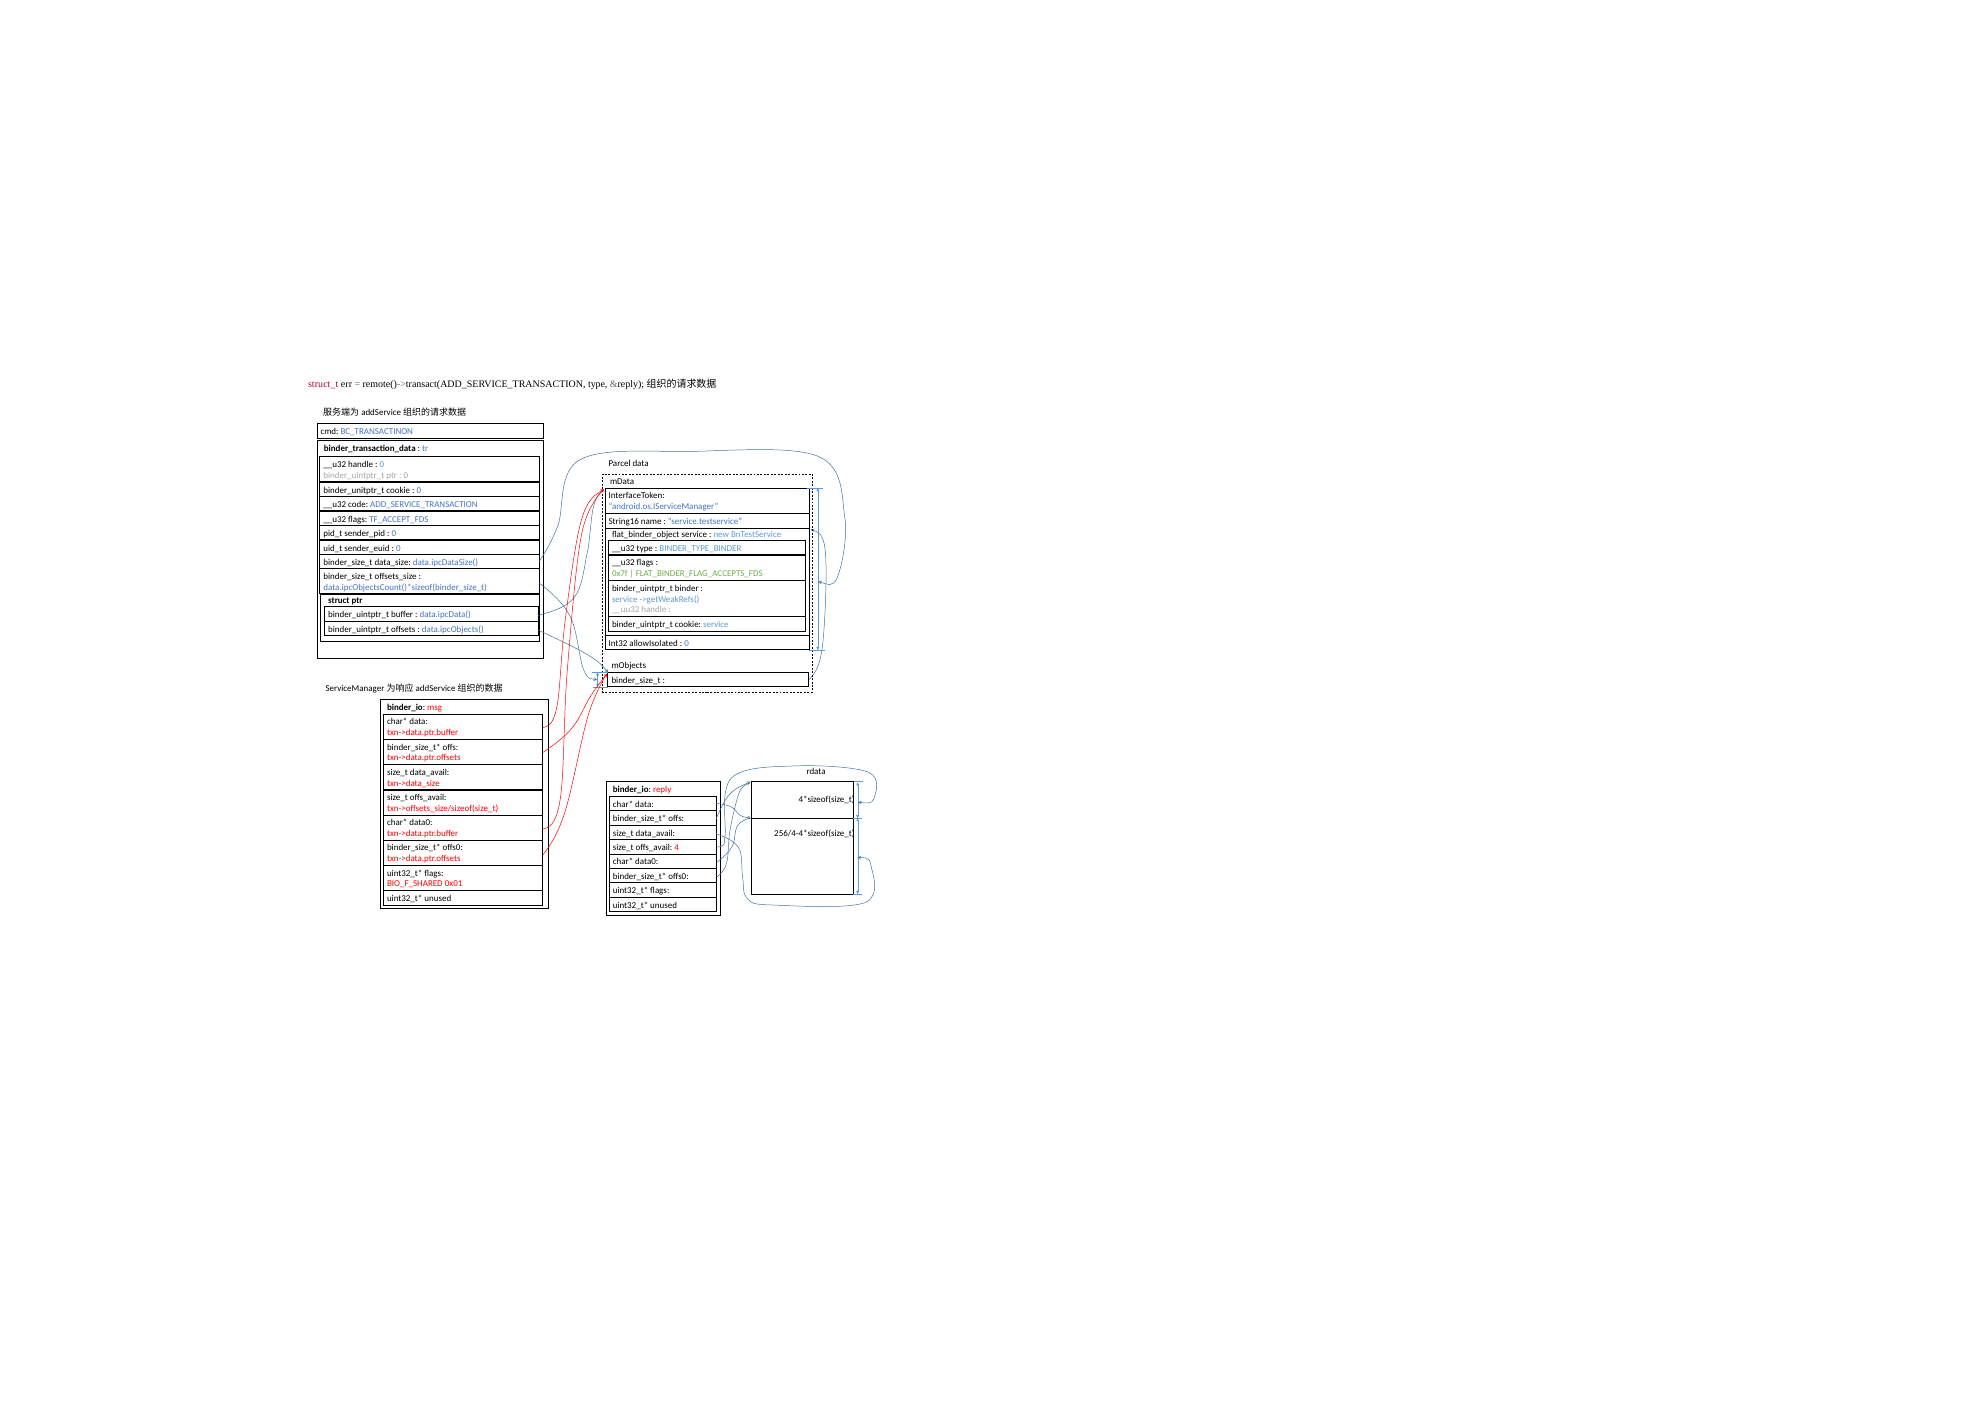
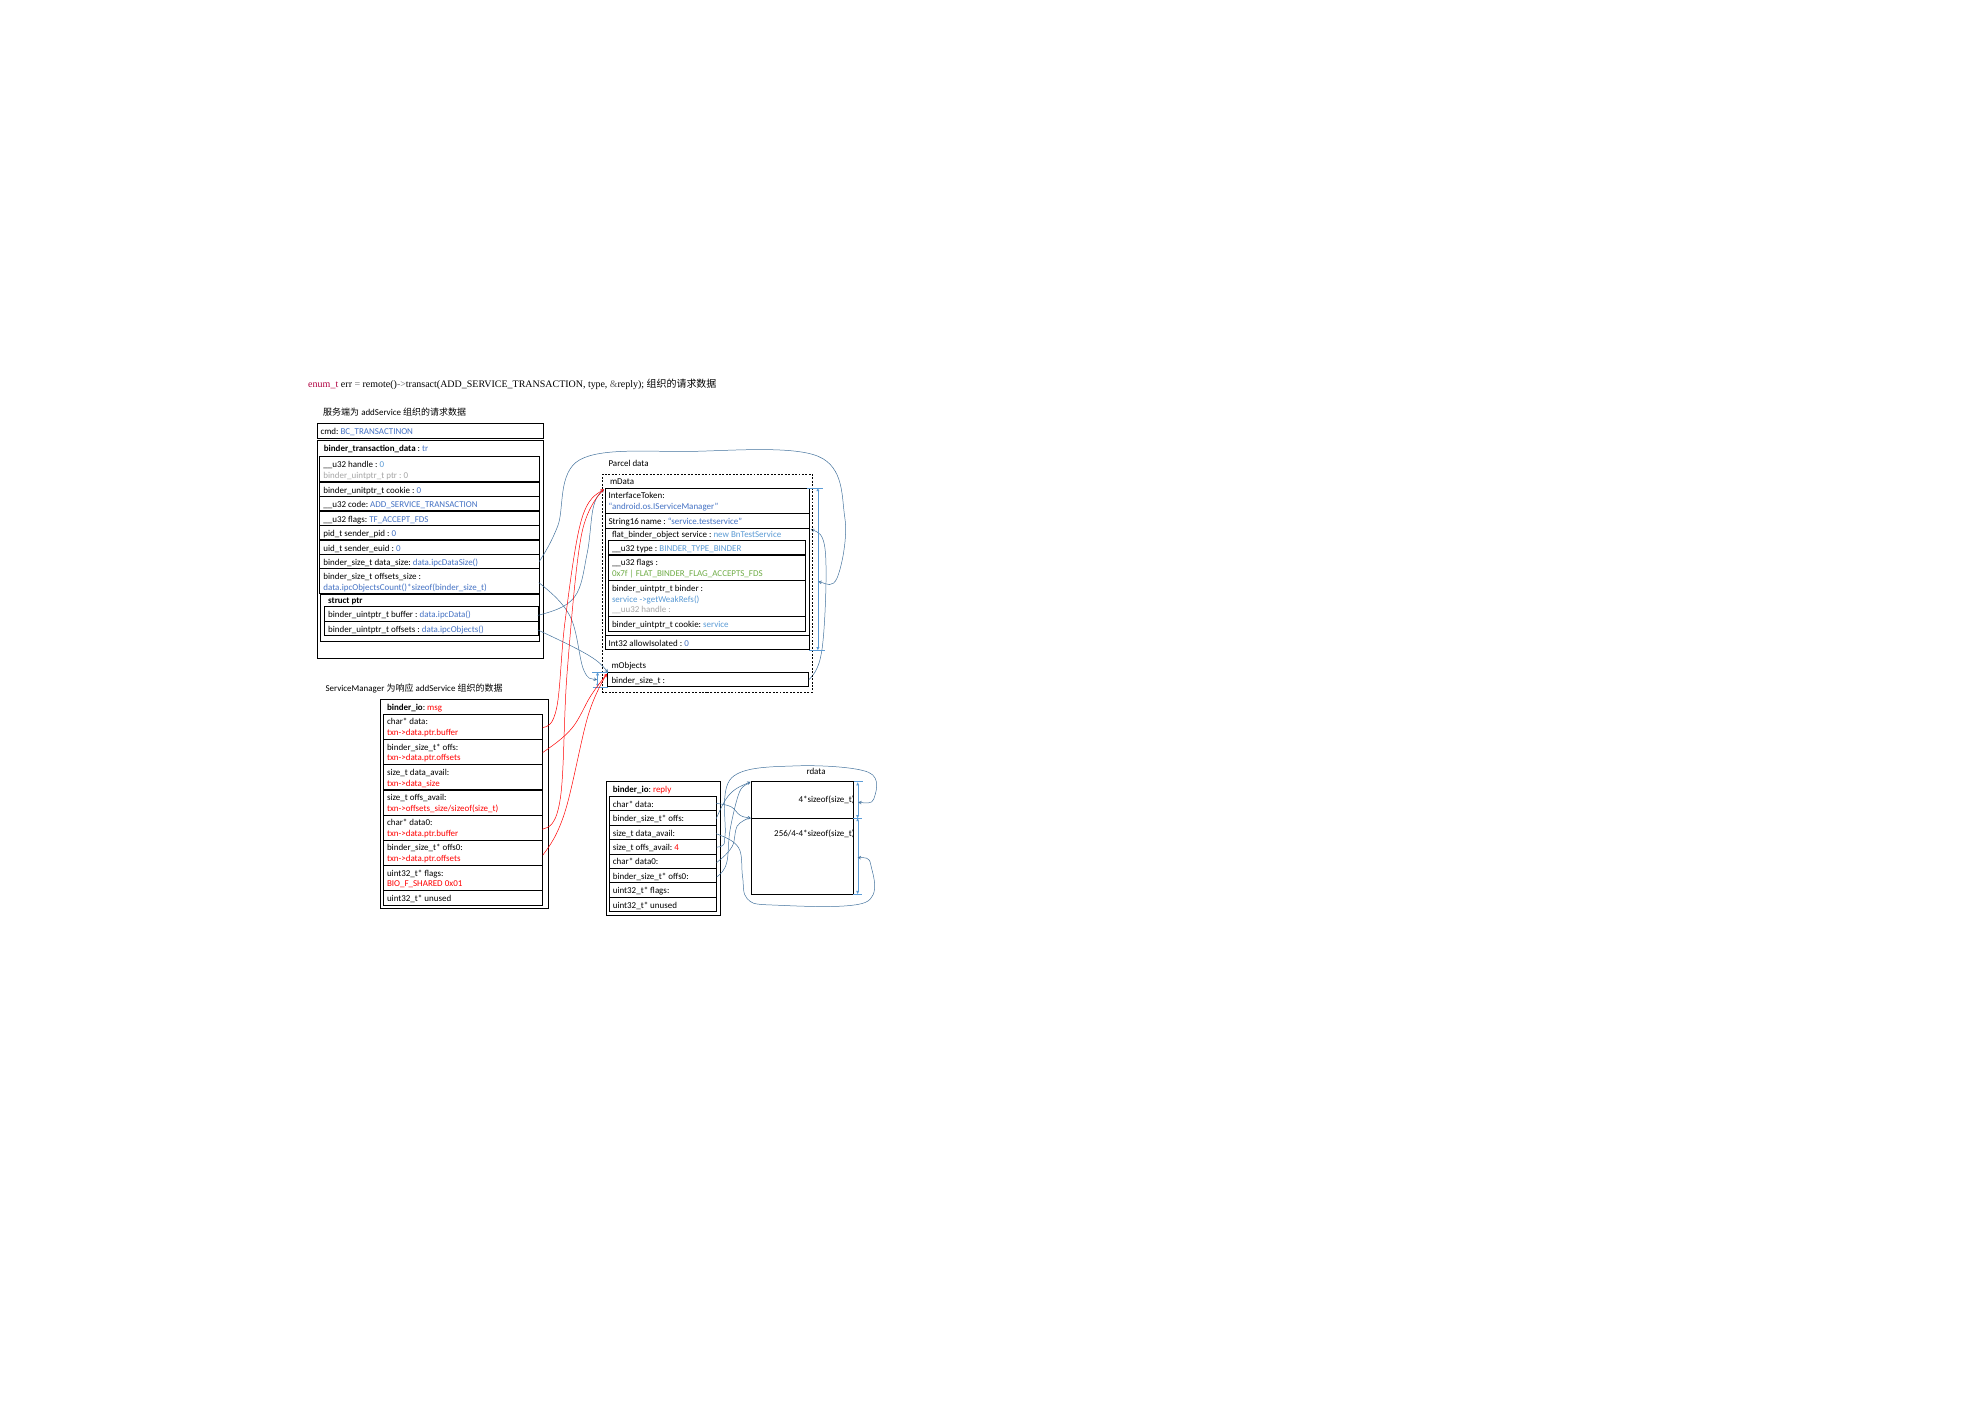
struct_t: struct_t -> enum_t
